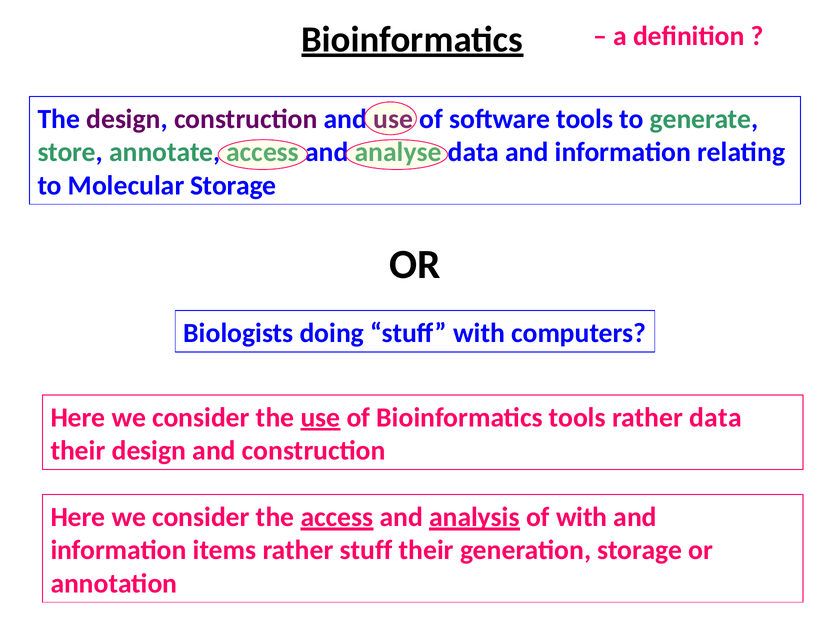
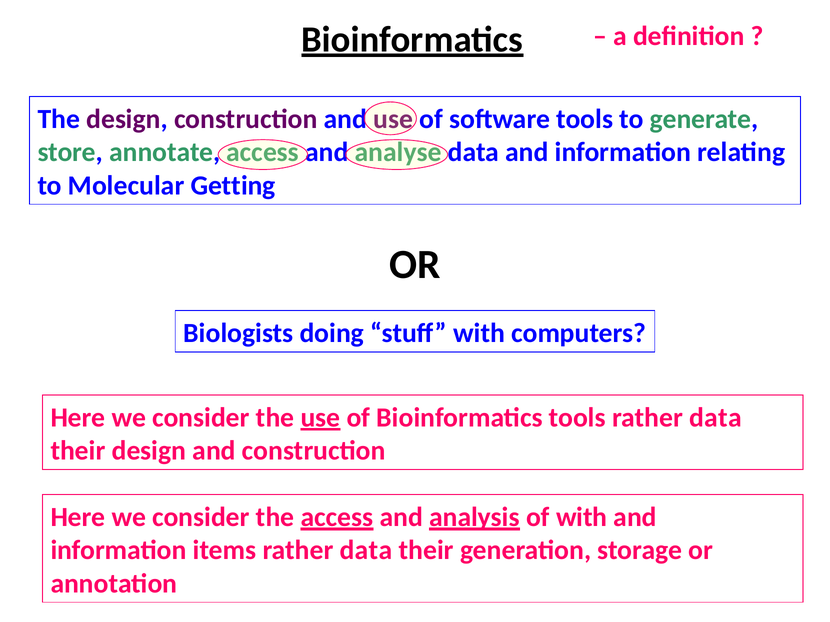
Molecular Storage: Storage -> Getting
items rather stuff: stuff -> data
